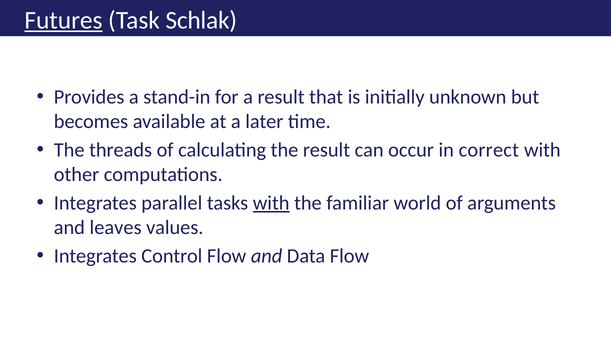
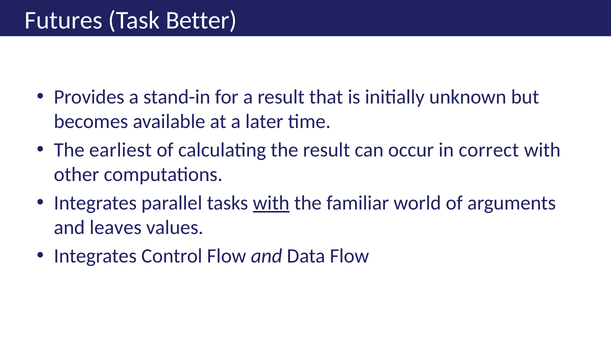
Futures underline: present -> none
Schlak: Schlak -> Better
threads: threads -> earliest
